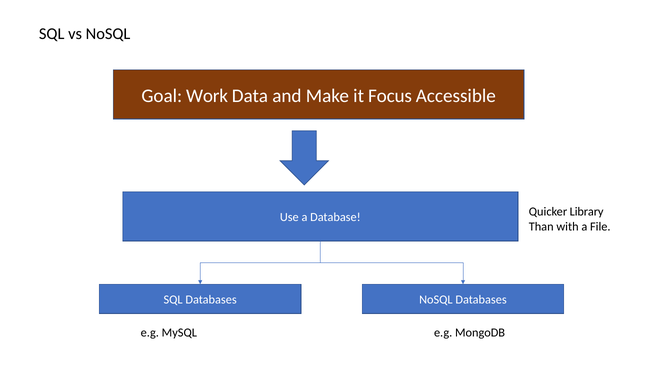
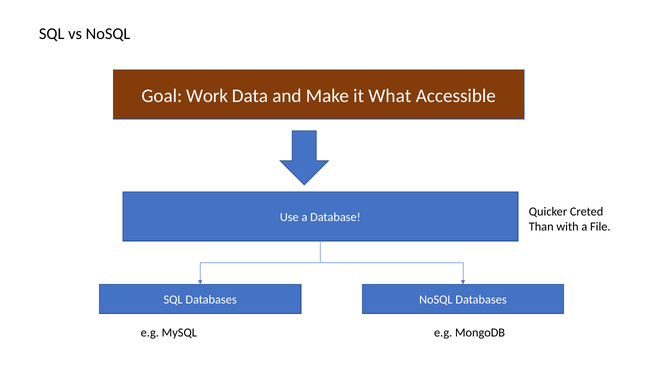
Focus: Focus -> What
Library: Library -> Creted
